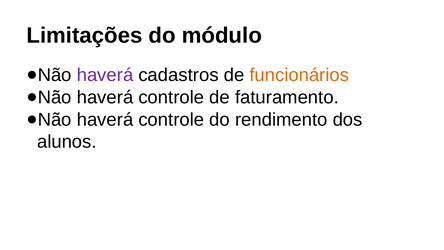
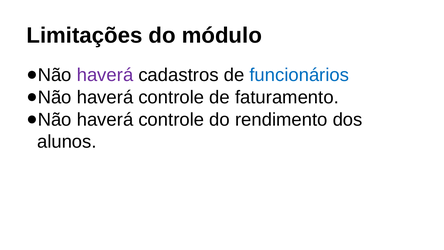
funcionários colour: orange -> blue
